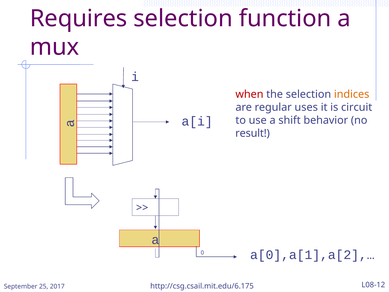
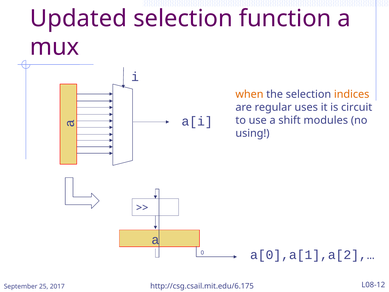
Requires: Requires -> Updated
when colour: red -> orange
behavior: behavior -> modules
result: result -> using
